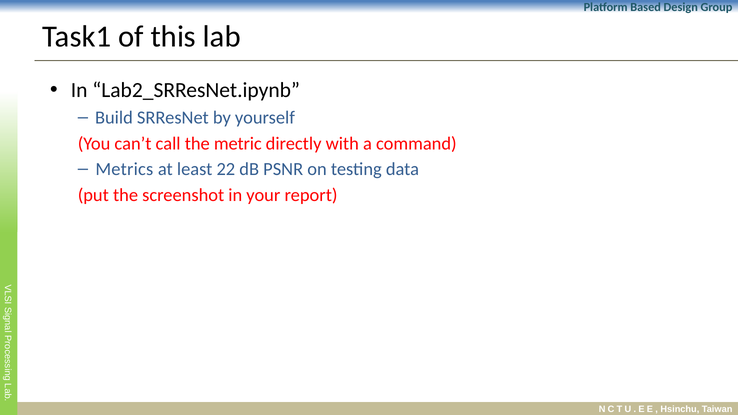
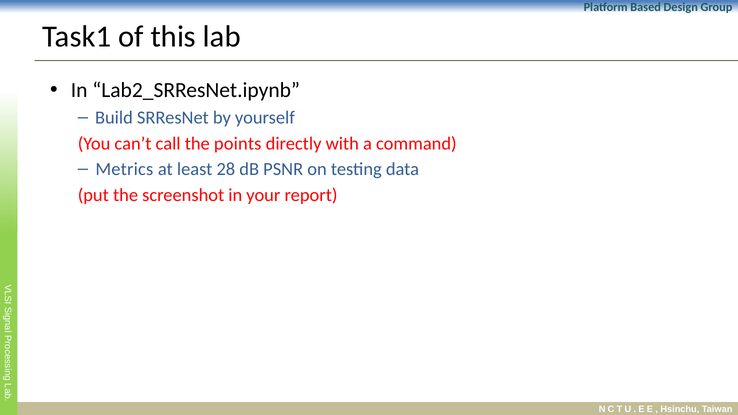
metric: metric -> points
22: 22 -> 28
